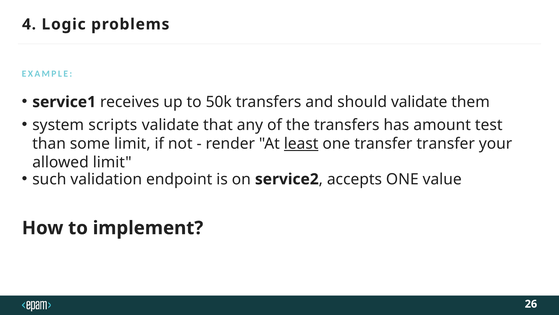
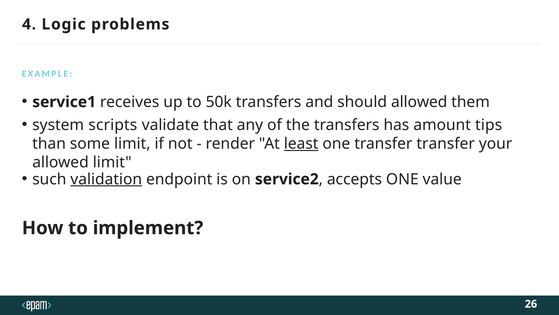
should validate: validate -> allowed
test: test -> tips
validation underline: none -> present
